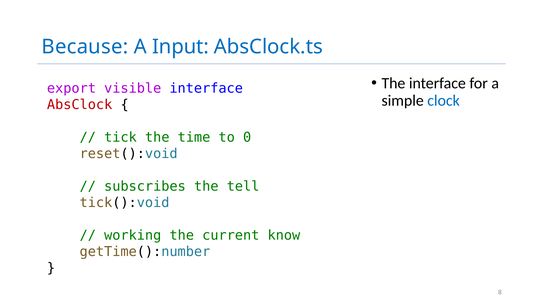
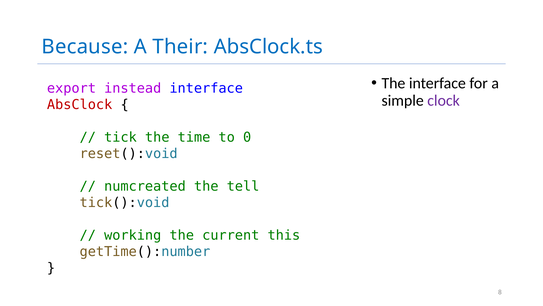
Input: Input -> Their
visible: visible -> instead
clock colour: blue -> purple
subscribes: subscribes -> numcreated
know: know -> this
